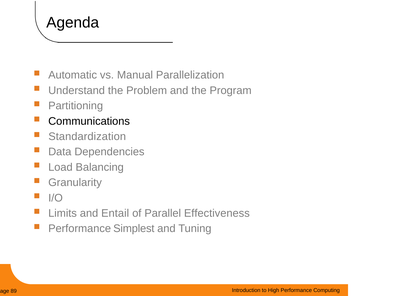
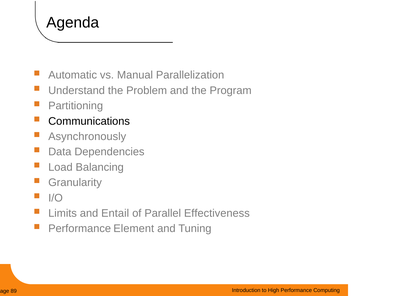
Standardization: Standardization -> Asynchronously
Simplest: Simplest -> Element
